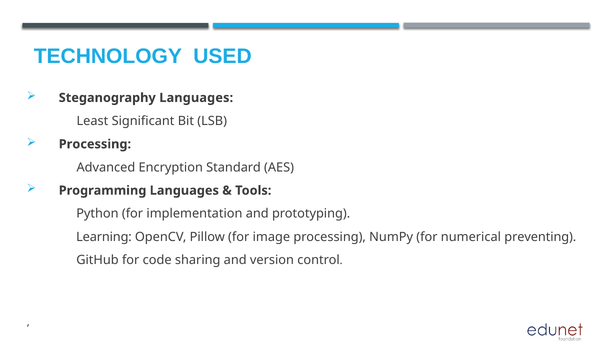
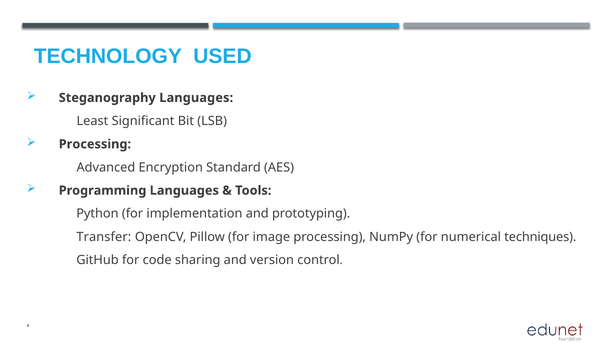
Learning: Learning -> Transfer
preventing: preventing -> techniques
